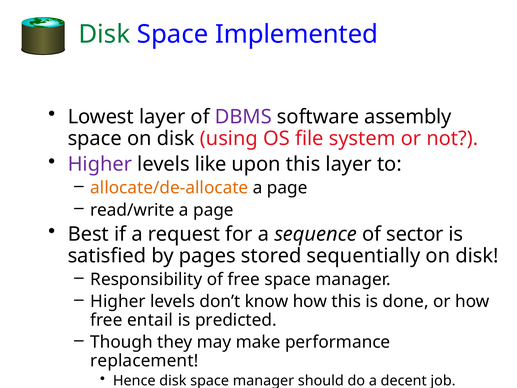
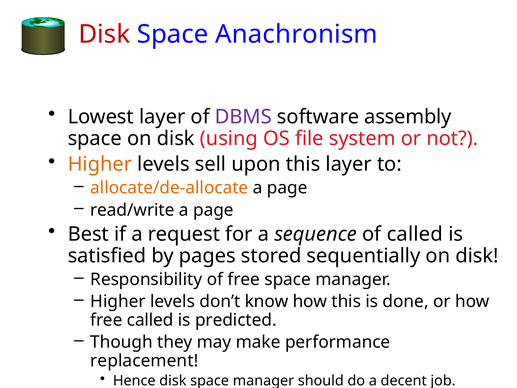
Disk at (104, 34) colour: green -> red
Implemented: Implemented -> Anachronism
Higher at (100, 164) colour: purple -> orange
like: like -> sell
of sector: sector -> called
free entail: entail -> called
